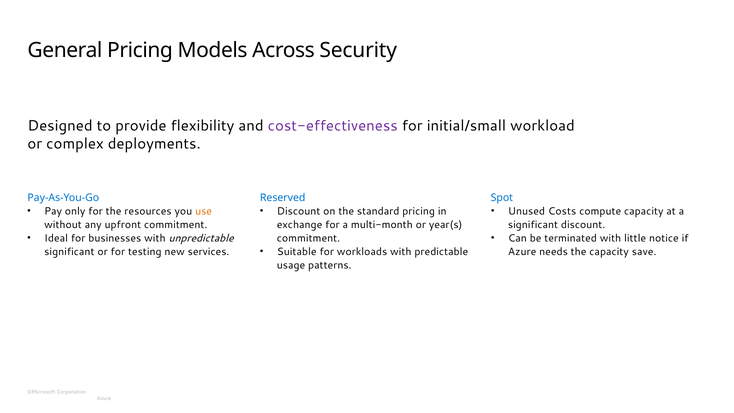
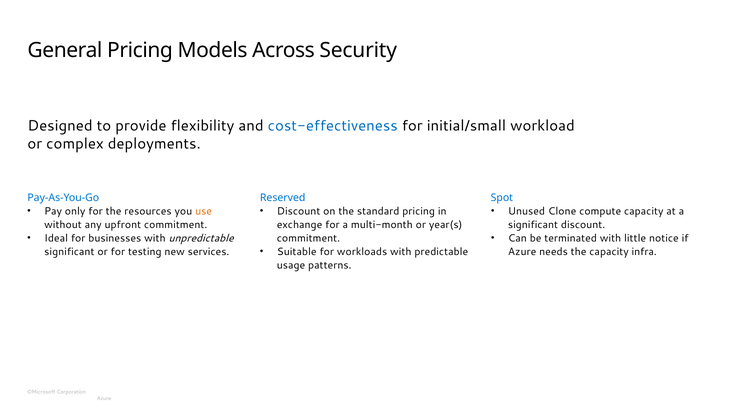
cost-effectiveness colour: purple -> blue
Costs: Costs -> Clone
save: save -> infra
